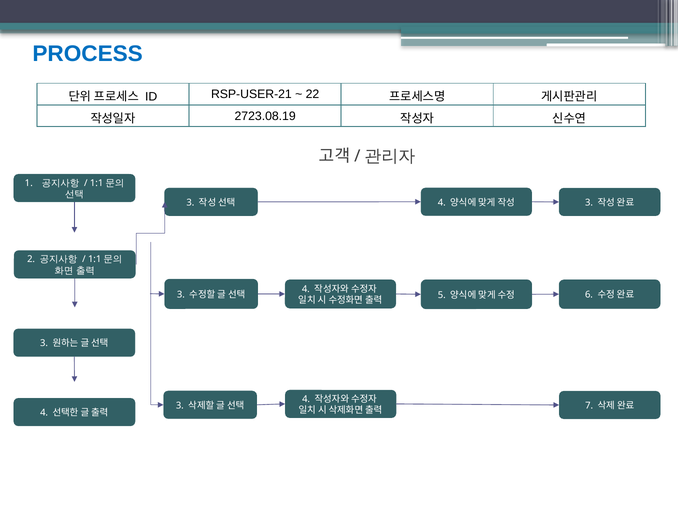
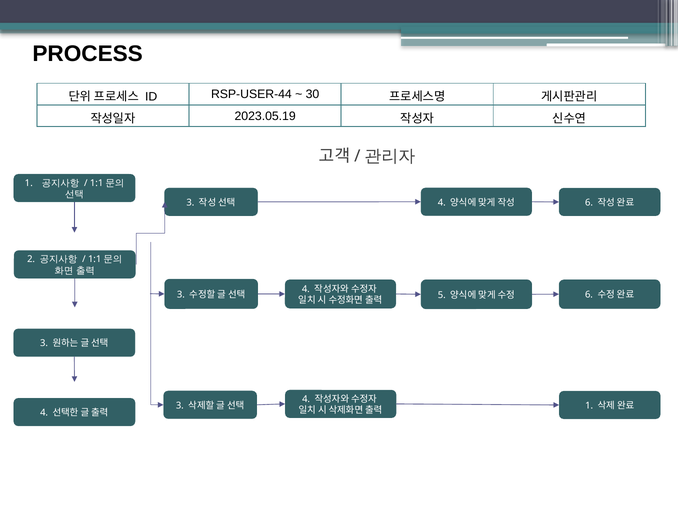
PROCESS colour: blue -> black
RSP-USER-21: RSP-USER-21 -> RSP-USER-44
22: 22 -> 30
2723.08.19: 2723.08.19 -> 2023.05.19
3 at (589, 203): 3 -> 6
7 at (589, 406): 7 -> 1
